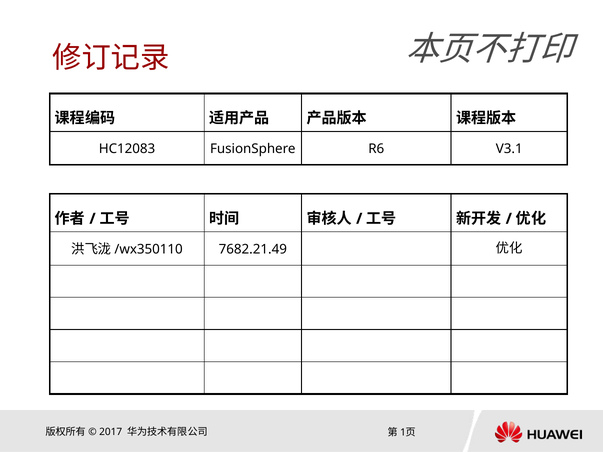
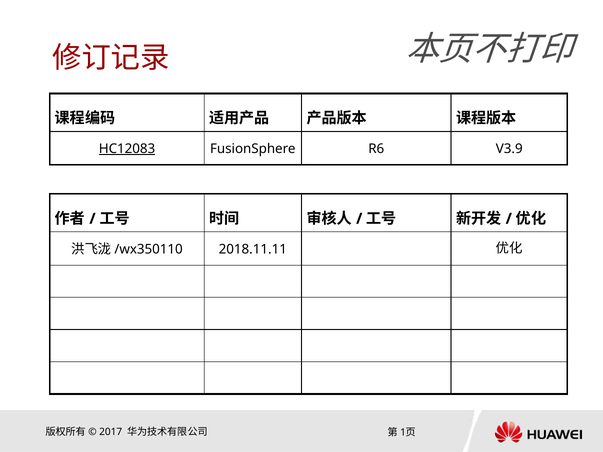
HC12083 underline: none -> present
V3.1: V3.1 -> V3.9
7682.21.49: 7682.21.49 -> 2018.11.11
